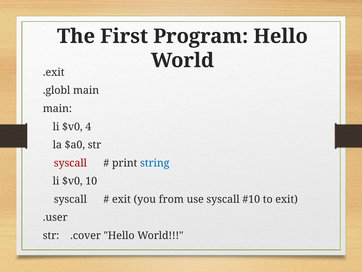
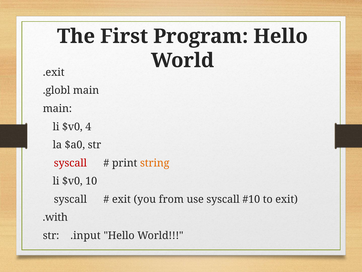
string colour: blue -> orange
.user: .user -> .with
.cover: .cover -> .input
